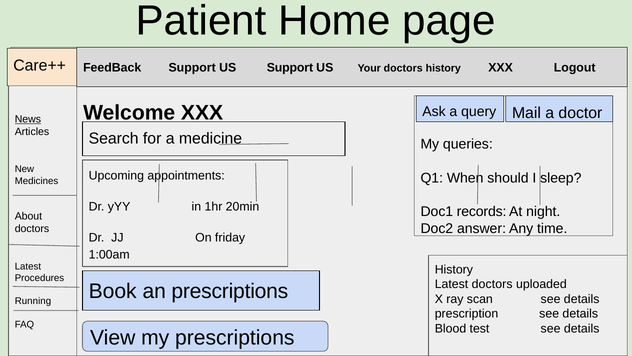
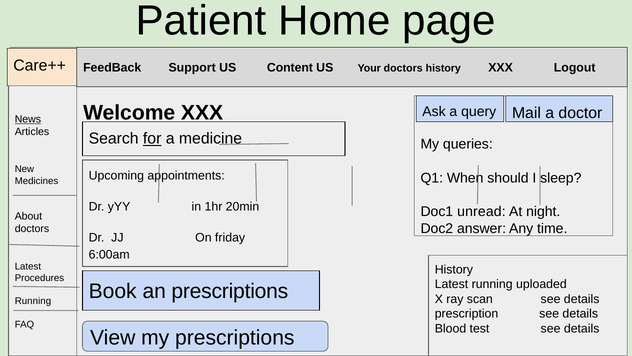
US Support: Support -> Content
for underline: none -> present
records: records -> unread
1:00am: 1:00am -> 6:00am
Latest doctors: doctors -> running
